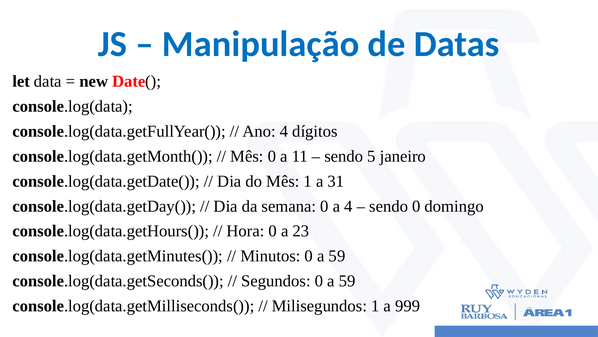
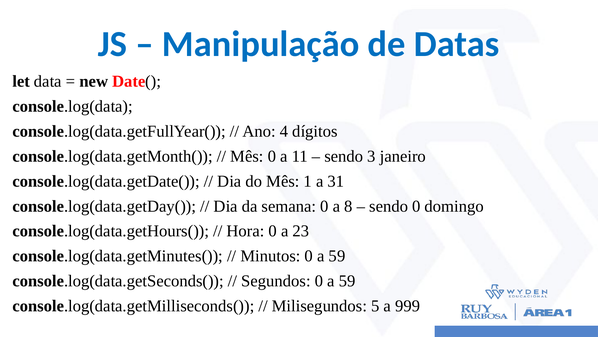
5: 5 -> 3
a 4: 4 -> 8
Milisegundos 1: 1 -> 5
